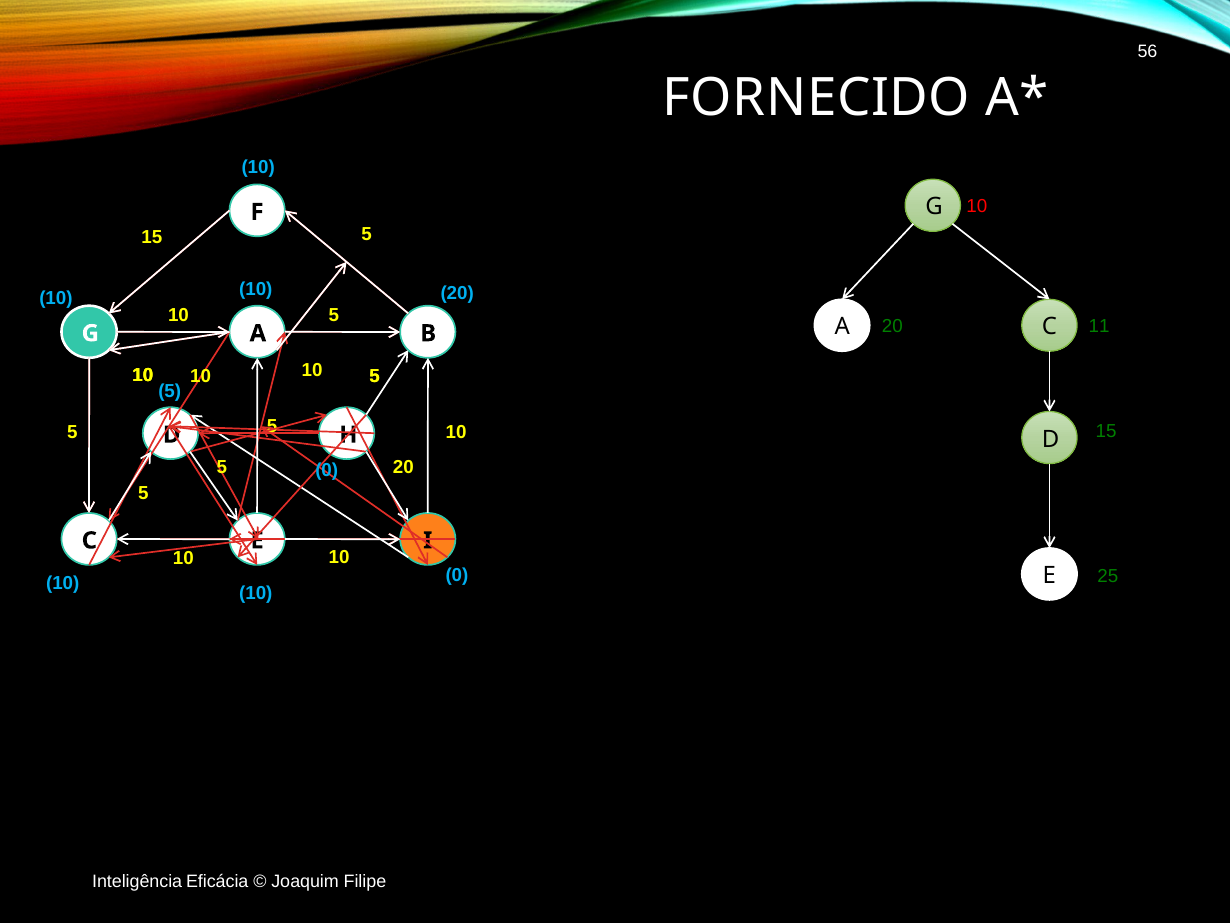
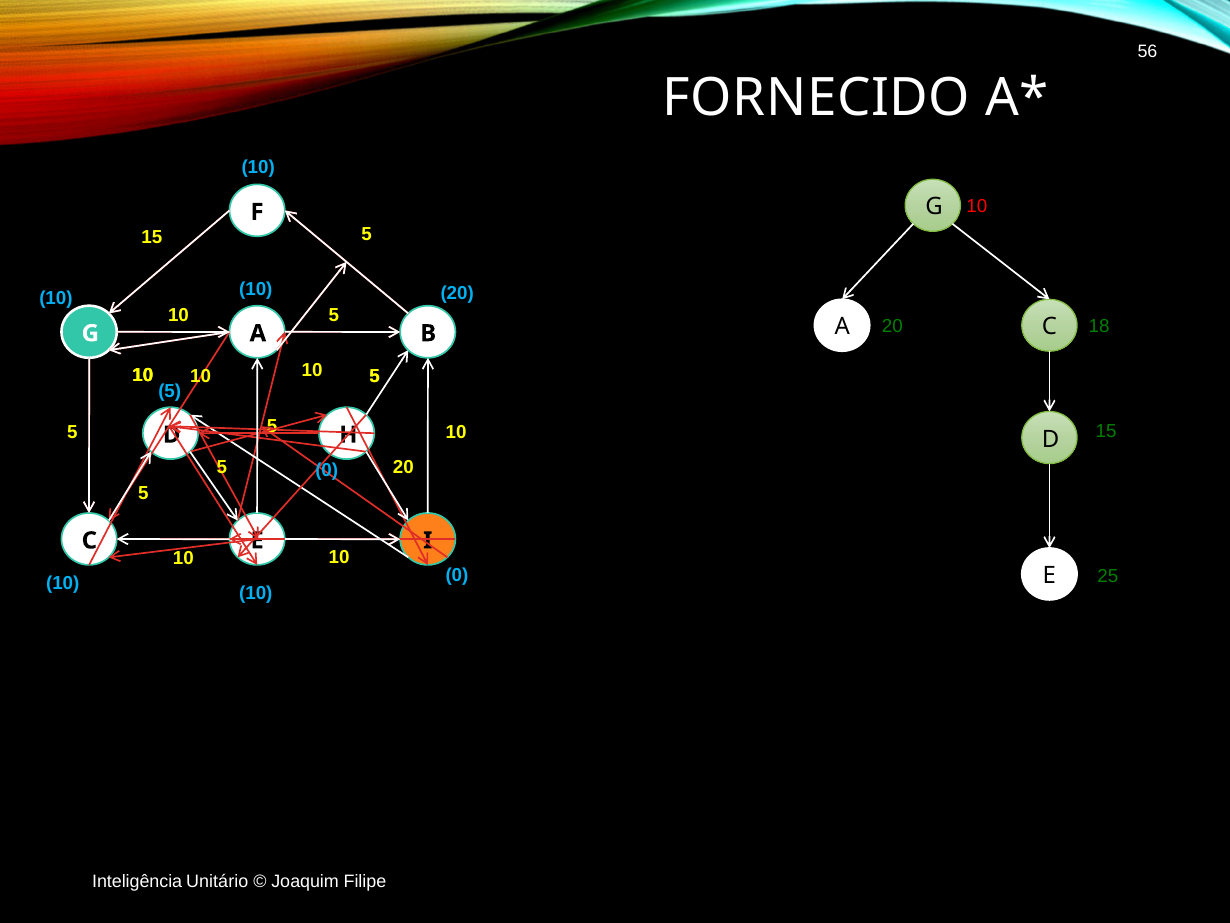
11: 11 -> 18
Eficácia: Eficácia -> Unitário
